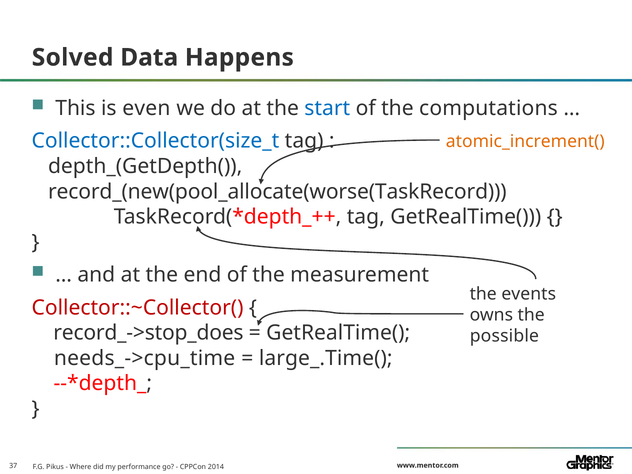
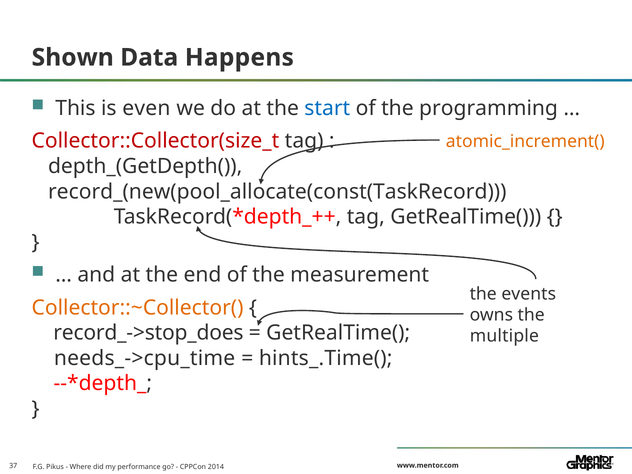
Solved: Solved -> Shown
computations: computations -> programming
Collector::Collector(size_t colour: blue -> red
record_(new(pool_allocate(worse(TaskRecord: record_(new(pool_allocate(worse(TaskRecord -> record_(new(pool_allocate(const(TaskRecord
Collector::~Collector( colour: red -> orange
possible: possible -> multiple
large_.Time(: large_.Time( -> hints_.Time(
